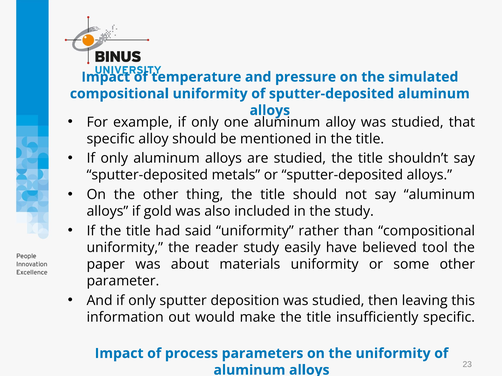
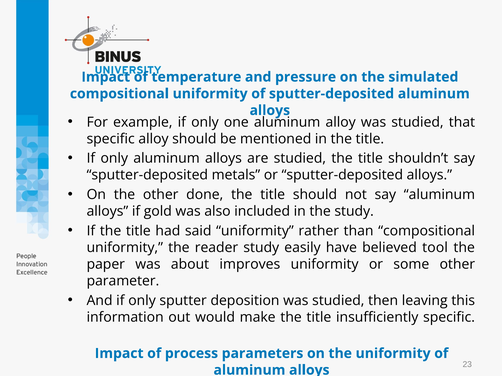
thing: thing -> done
materials: materials -> improves
